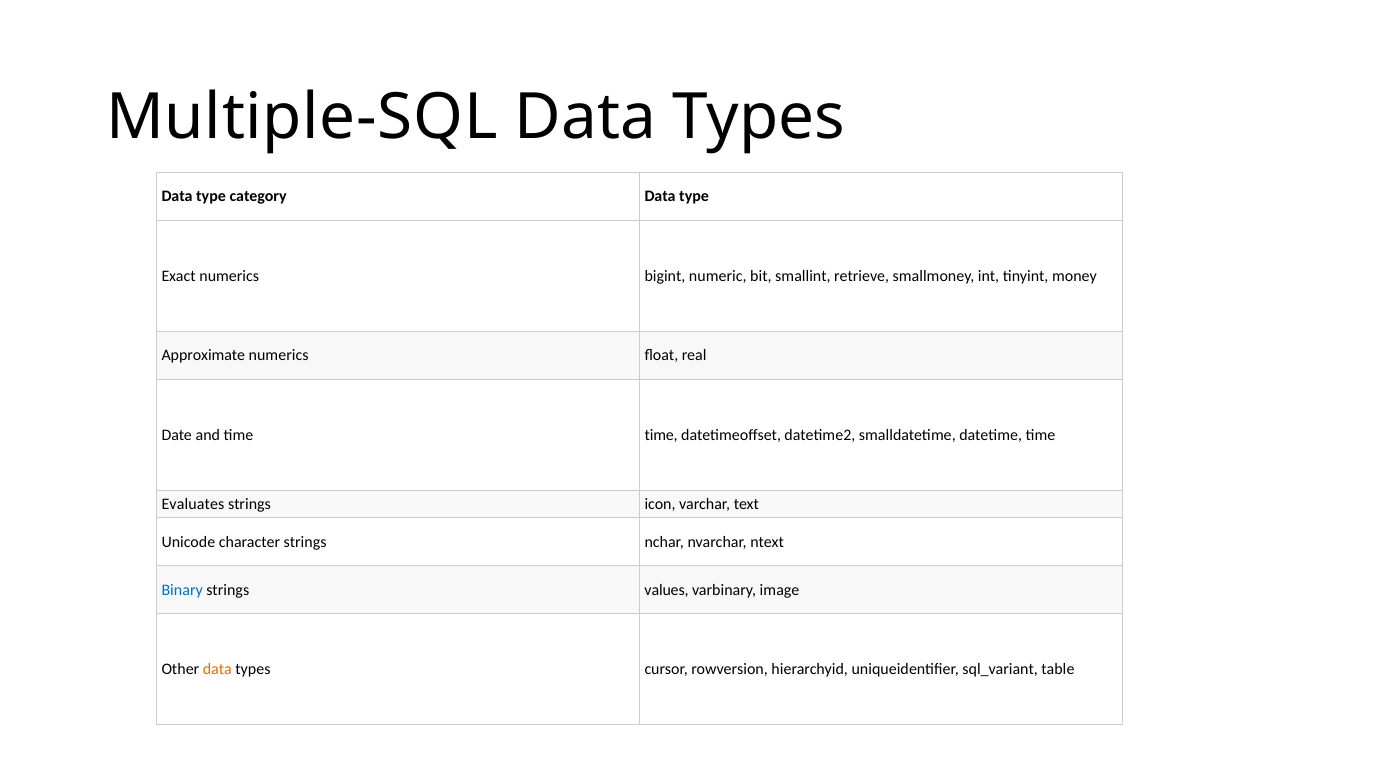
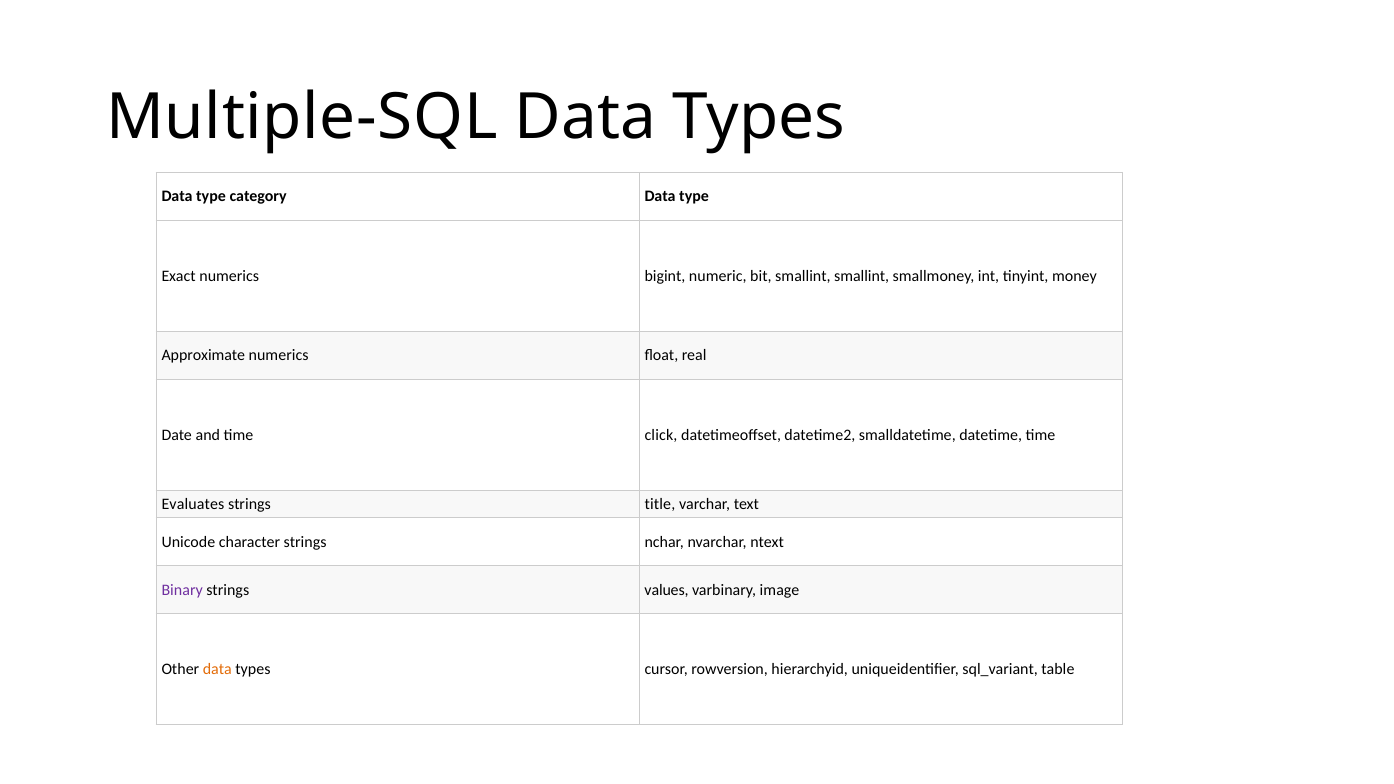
smallint retrieve: retrieve -> smallint
time time: time -> click
icon: icon -> title
Binary colour: blue -> purple
